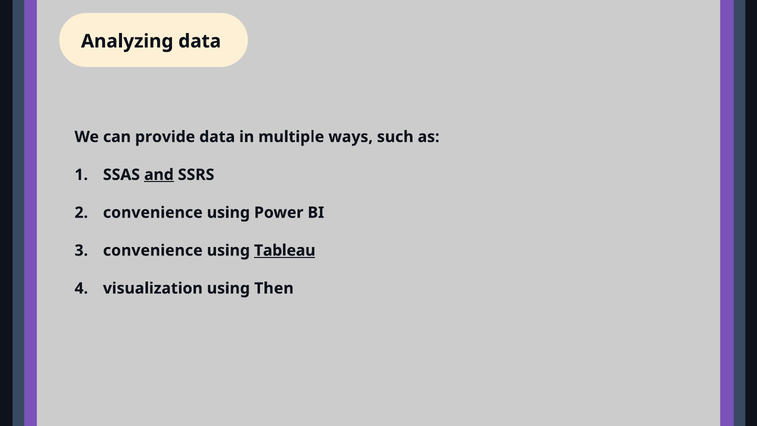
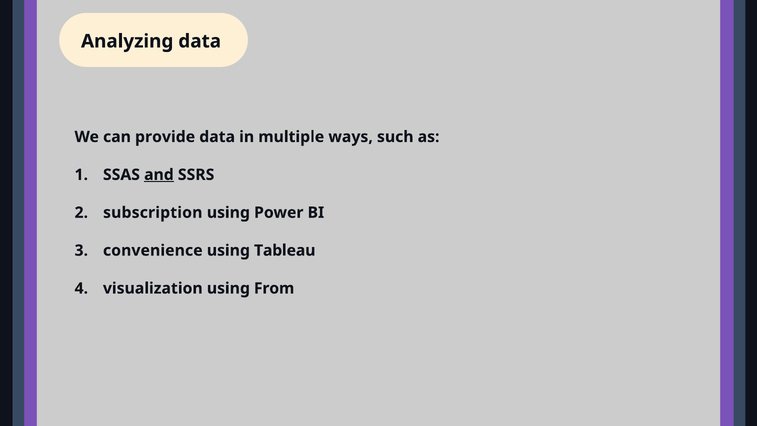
convenience at (153, 213): convenience -> subscription
Tableau underline: present -> none
Then: Then -> From
